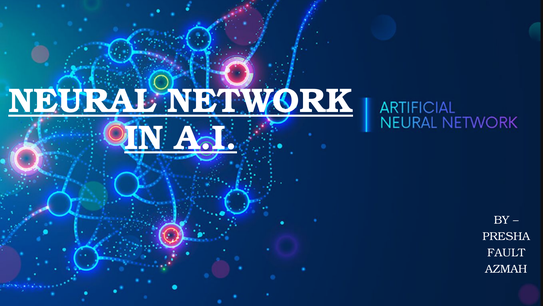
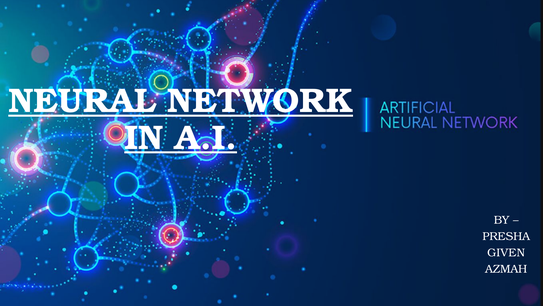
FAULT: FAULT -> GIVEN
